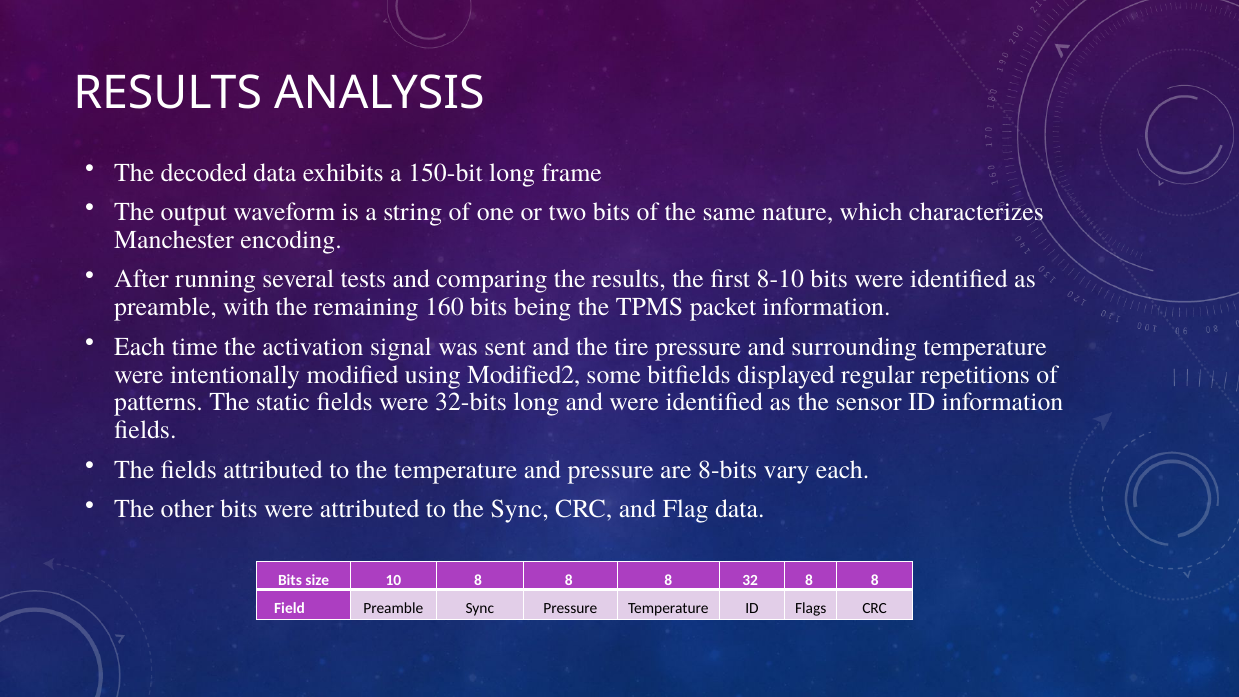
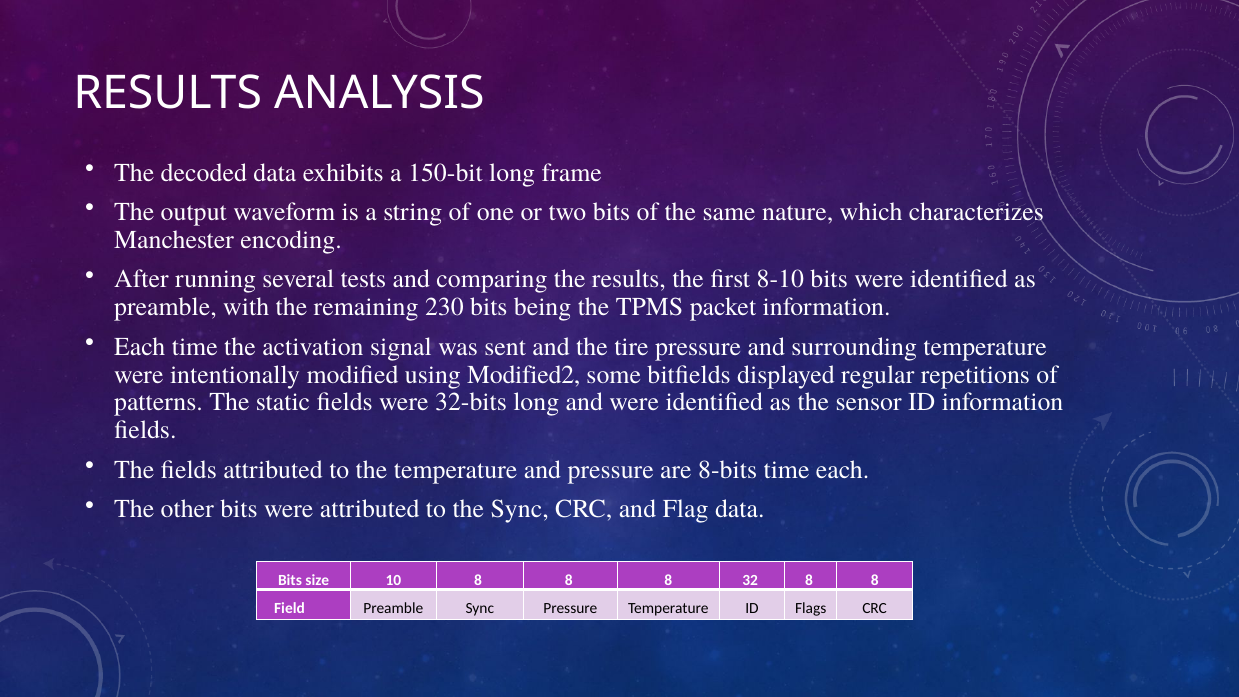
160: 160 -> 230
8-bits vary: vary -> time
